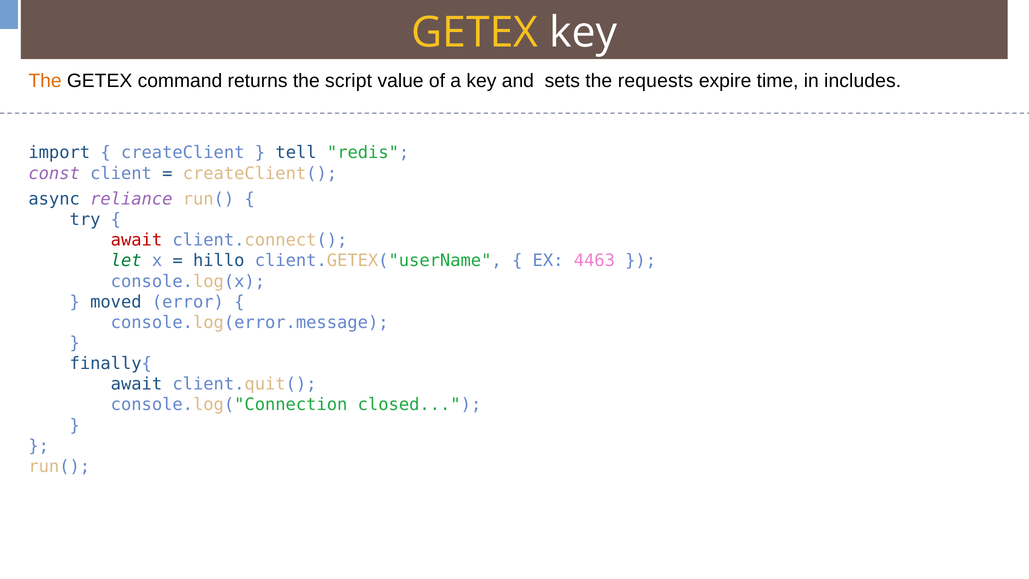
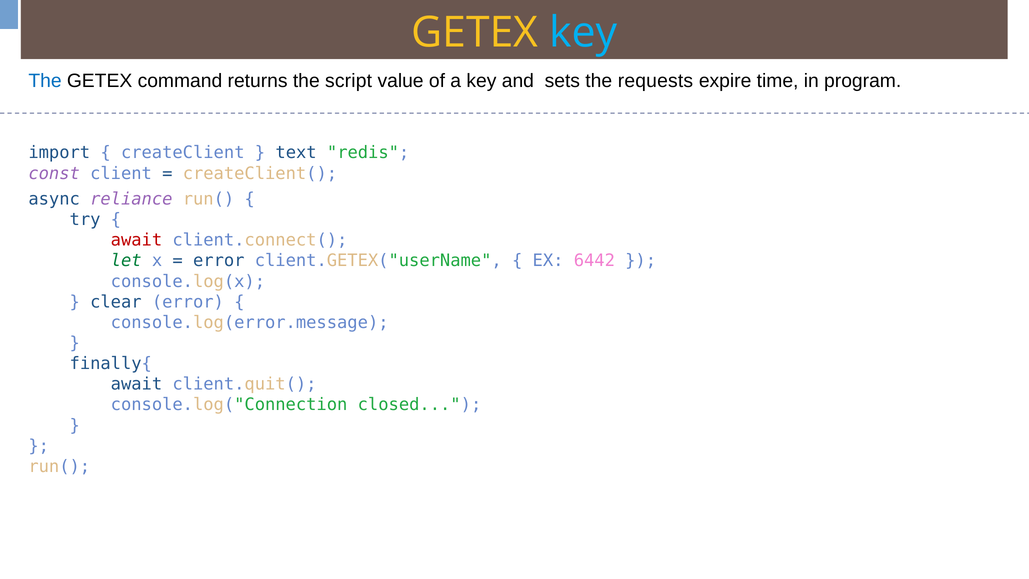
key at (583, 33) colour: white -> light blue
The at (45, 81) colour: orange -> blue
includes: includes -> program
tell: tell -> text
hillo at (219, 261): hillo -> error
4463: 4463 -> 6442
moved: moved -> clear
